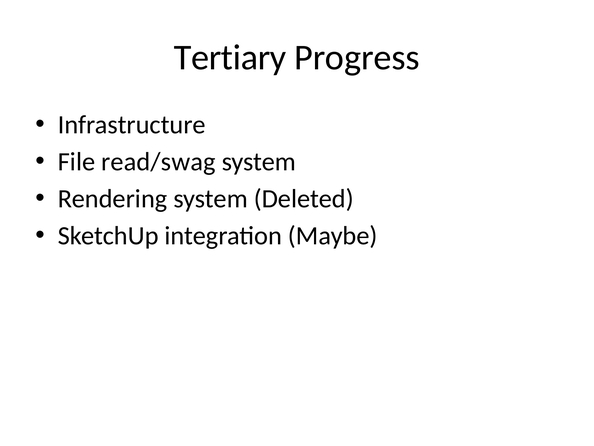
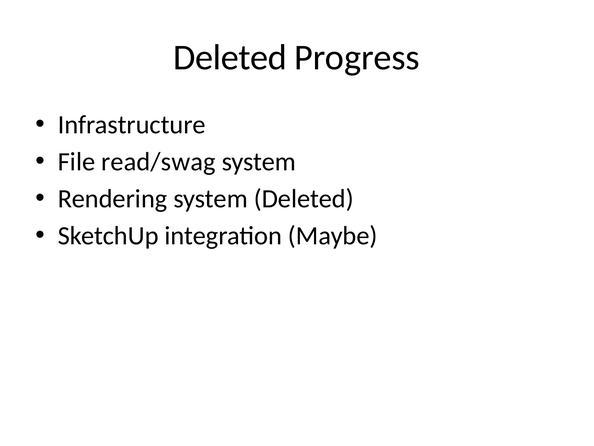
Tertiary at (230, 58): Tertiary -> Deleted
